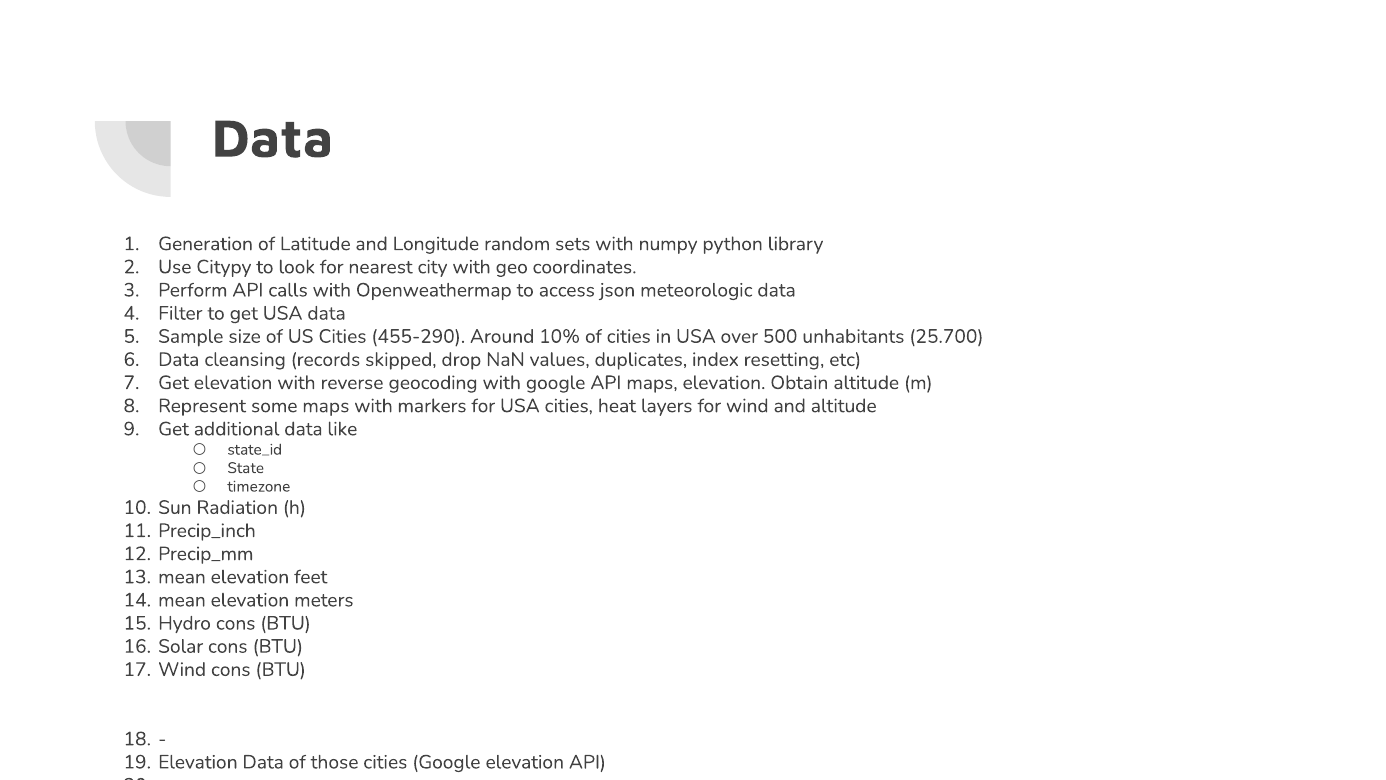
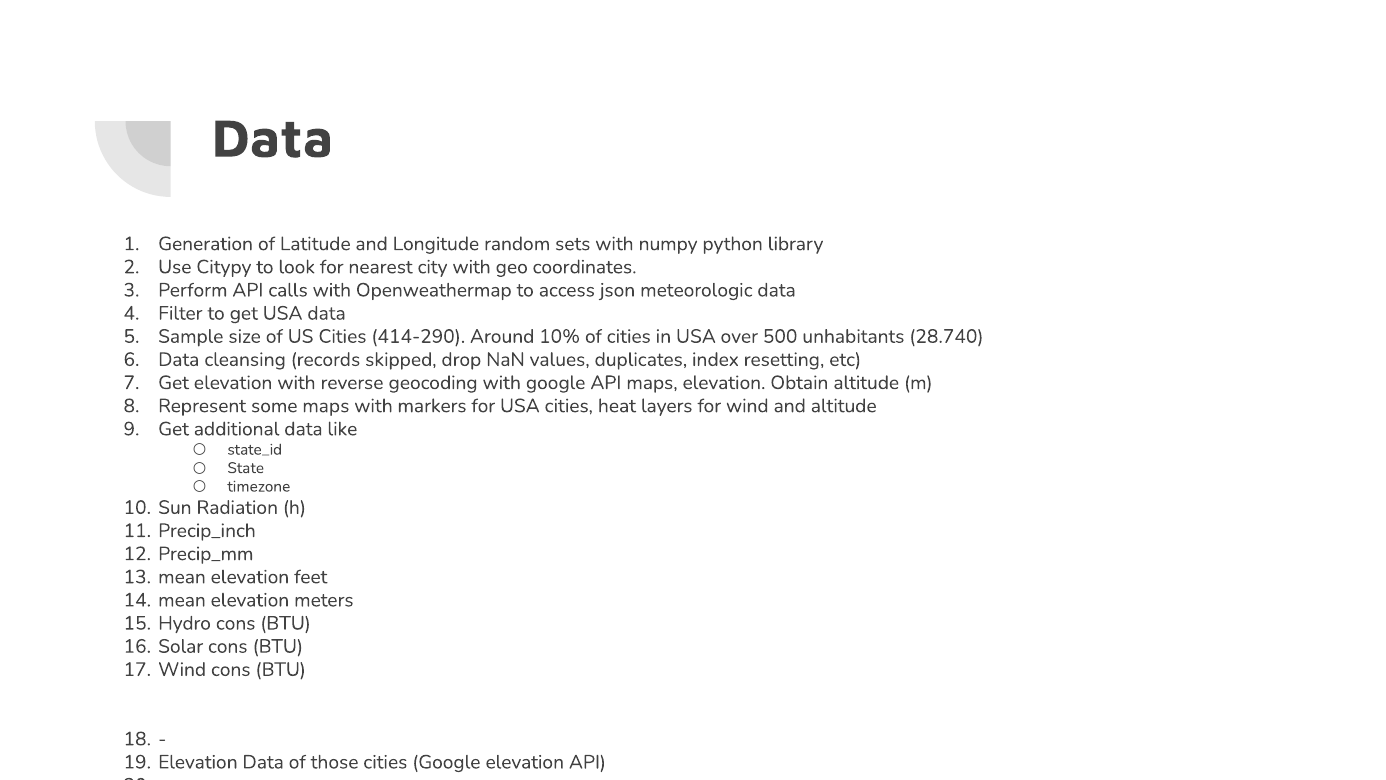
455-290: 455-290 -> 414-290
25.700: 25.700 -> 28.740
